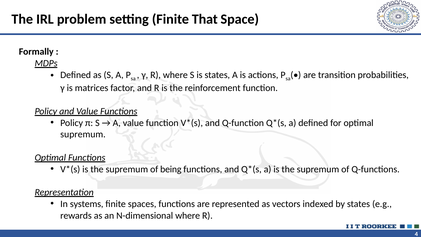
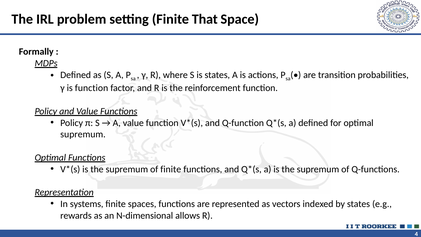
is matrices: matrices -> function
of being: being -> finite
N-dimensional where: where -> allows
